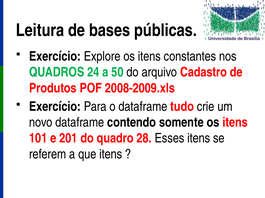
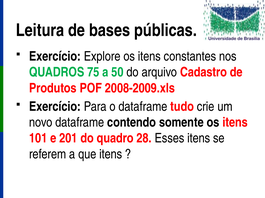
24: 24 -> 75
